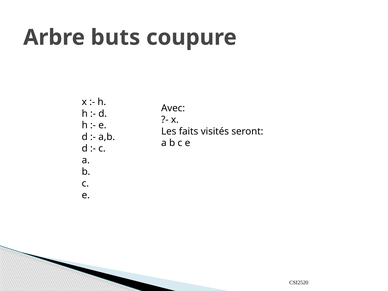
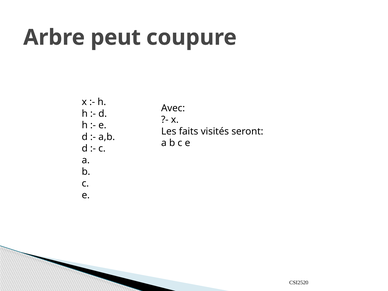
buts: buts -> peut
